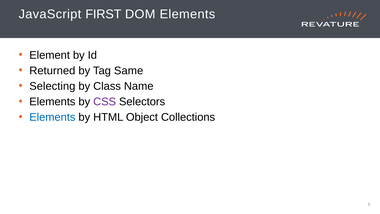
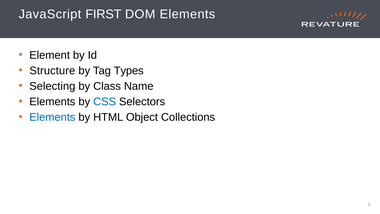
Returned: Returned -> Structure
Same: Same -> Types
CSS colour: purple -> blue
